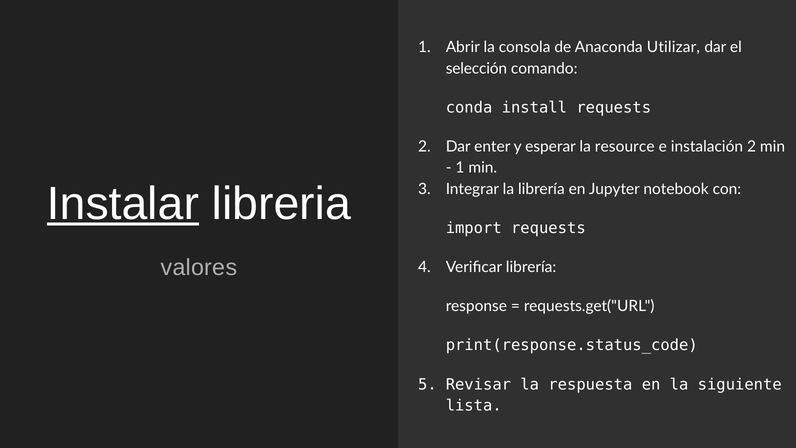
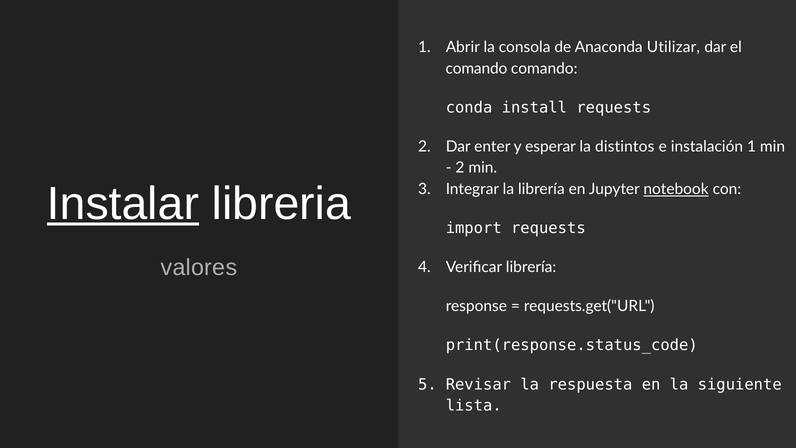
selección at (476, 68): selección -> comando
resource: resource -> distintos
instalación 2: 2 -> 1
1 at (460, 168): 1 -> 2
notebook underline: none -> present
